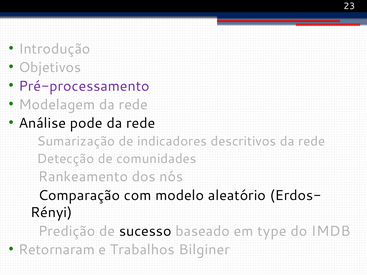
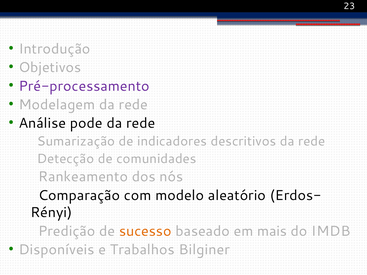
sucesso colour: black -> orange
type: type -> mais
Retornaram: Retornaram -> Disponíveis
